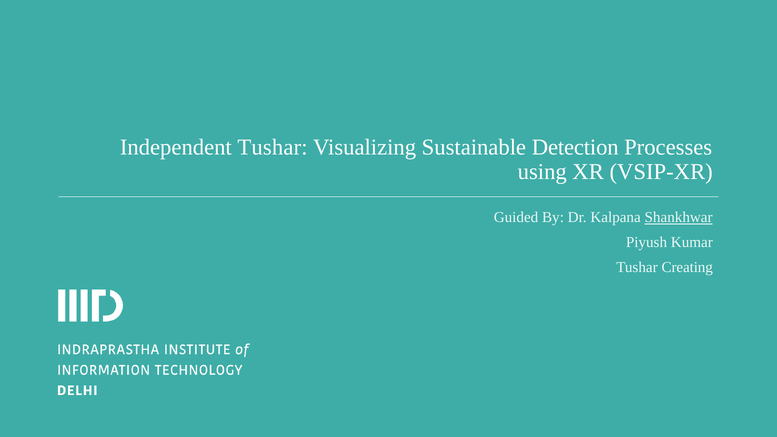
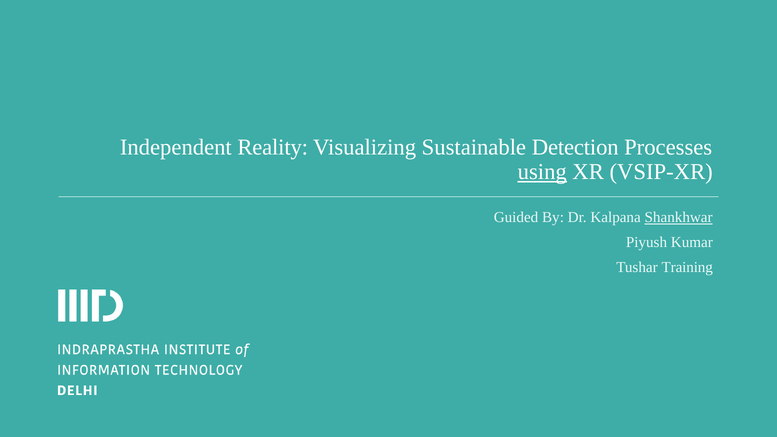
Independent Tushar: Tushar -> Reality
using underline: none -> present
Creating: Creating -> Training
